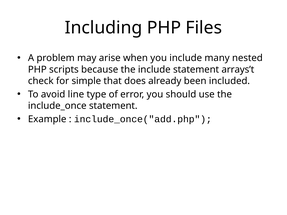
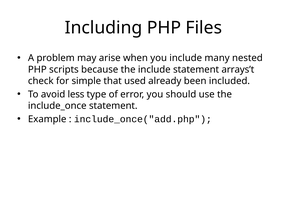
does: does -> used
line: line -> less
